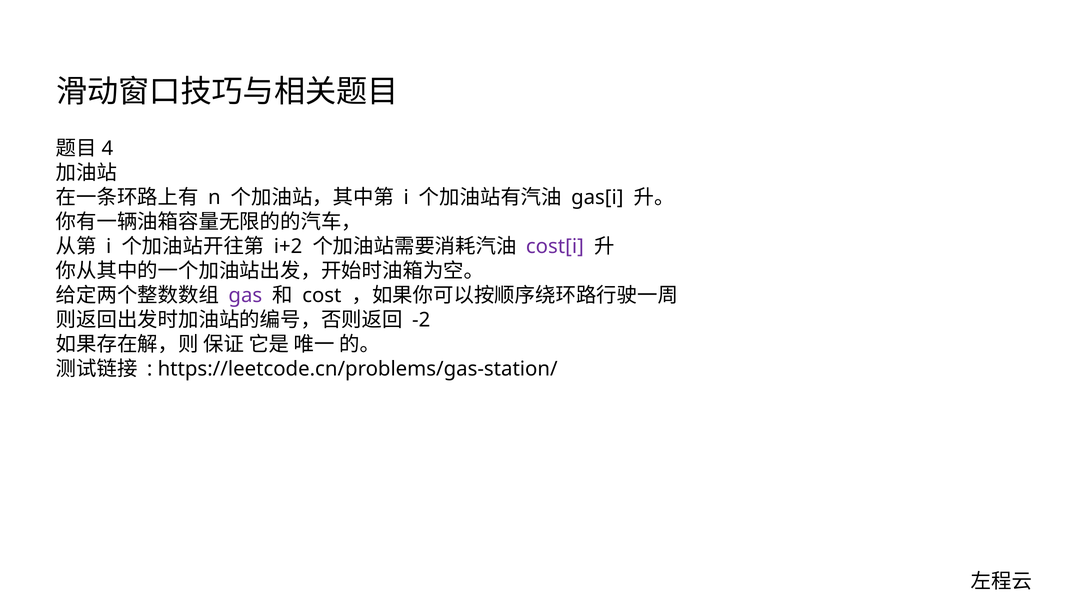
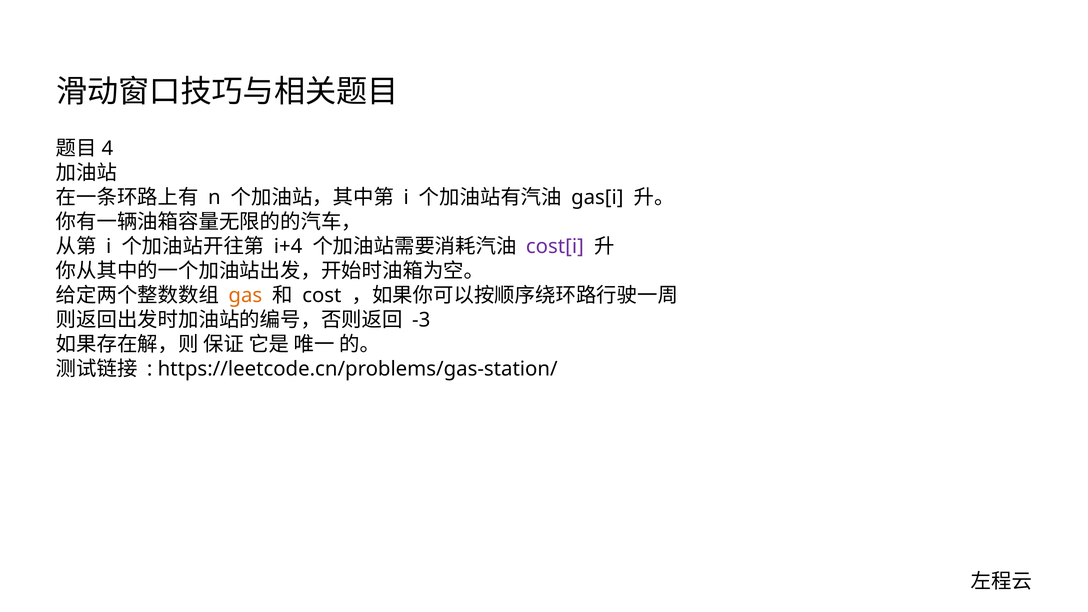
i+2: i+2 -> i+4
gas colour: purple -> orange
-2: -2 -> -3
